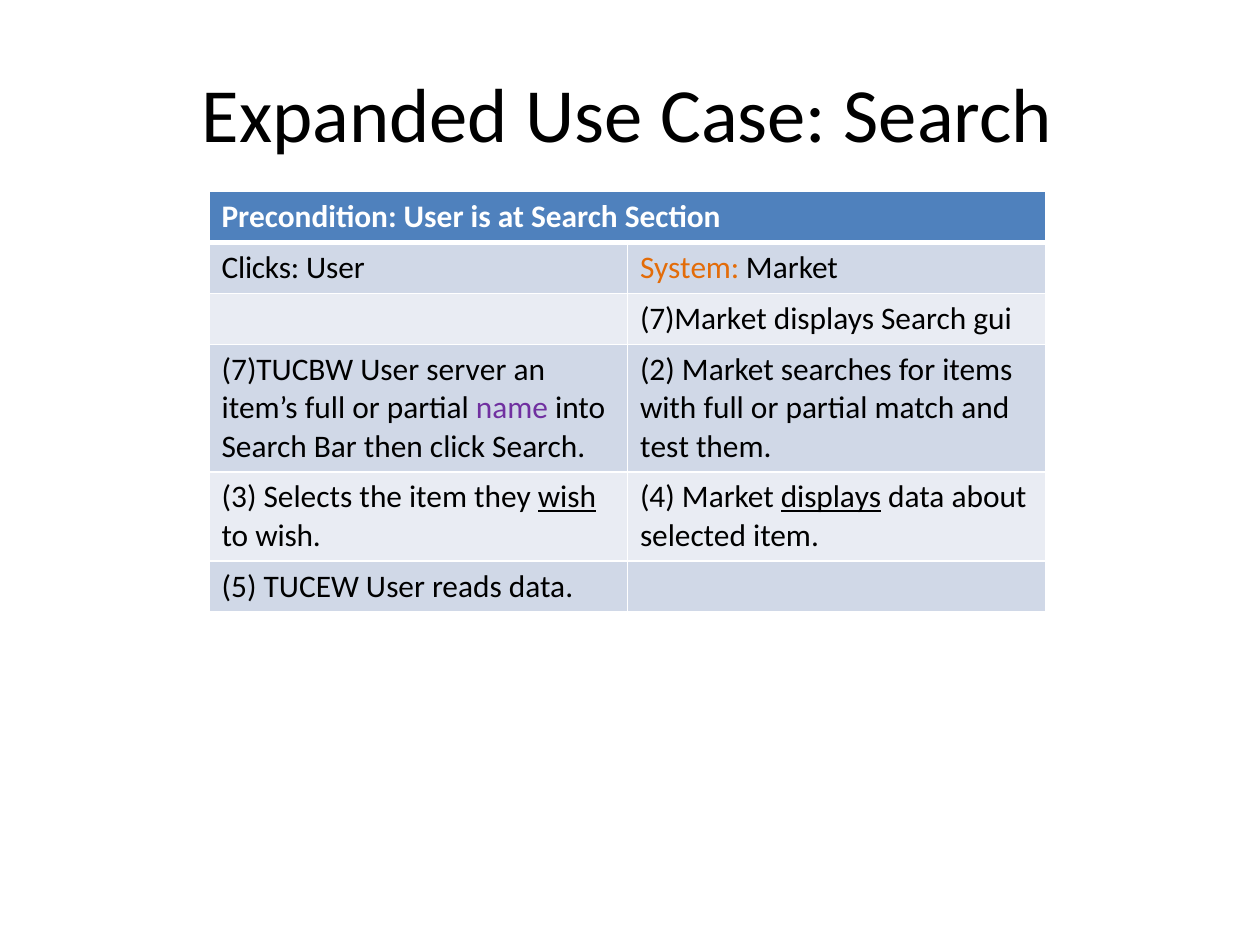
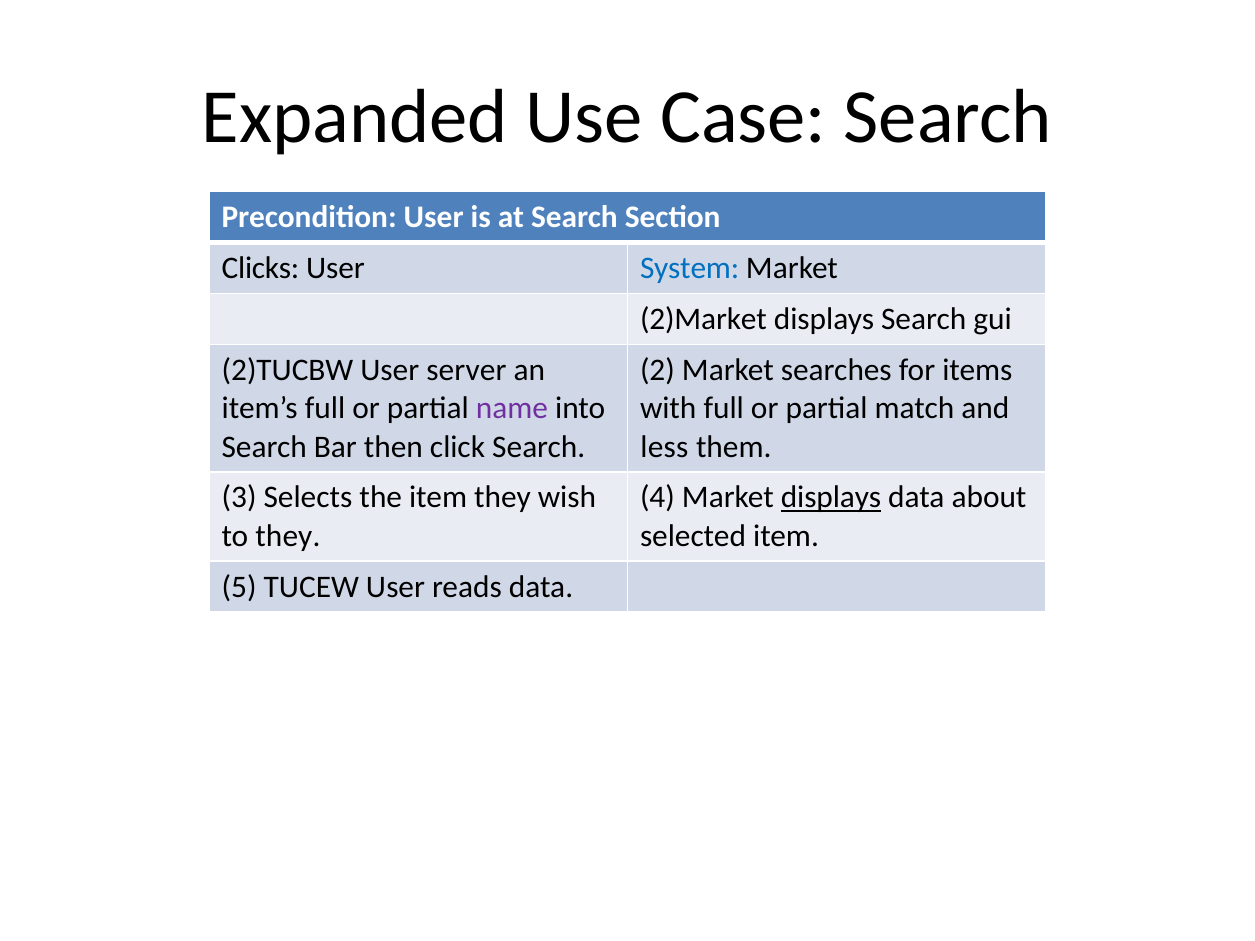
System colour: orange -> blue
7)Market: 7)Market -> 2)Market
7)TUCBW: 7)TUCBW -> 2)TUCBW
test: test -> less
wish at (567, 498) underline: present -> none
to wish: wish -> they
